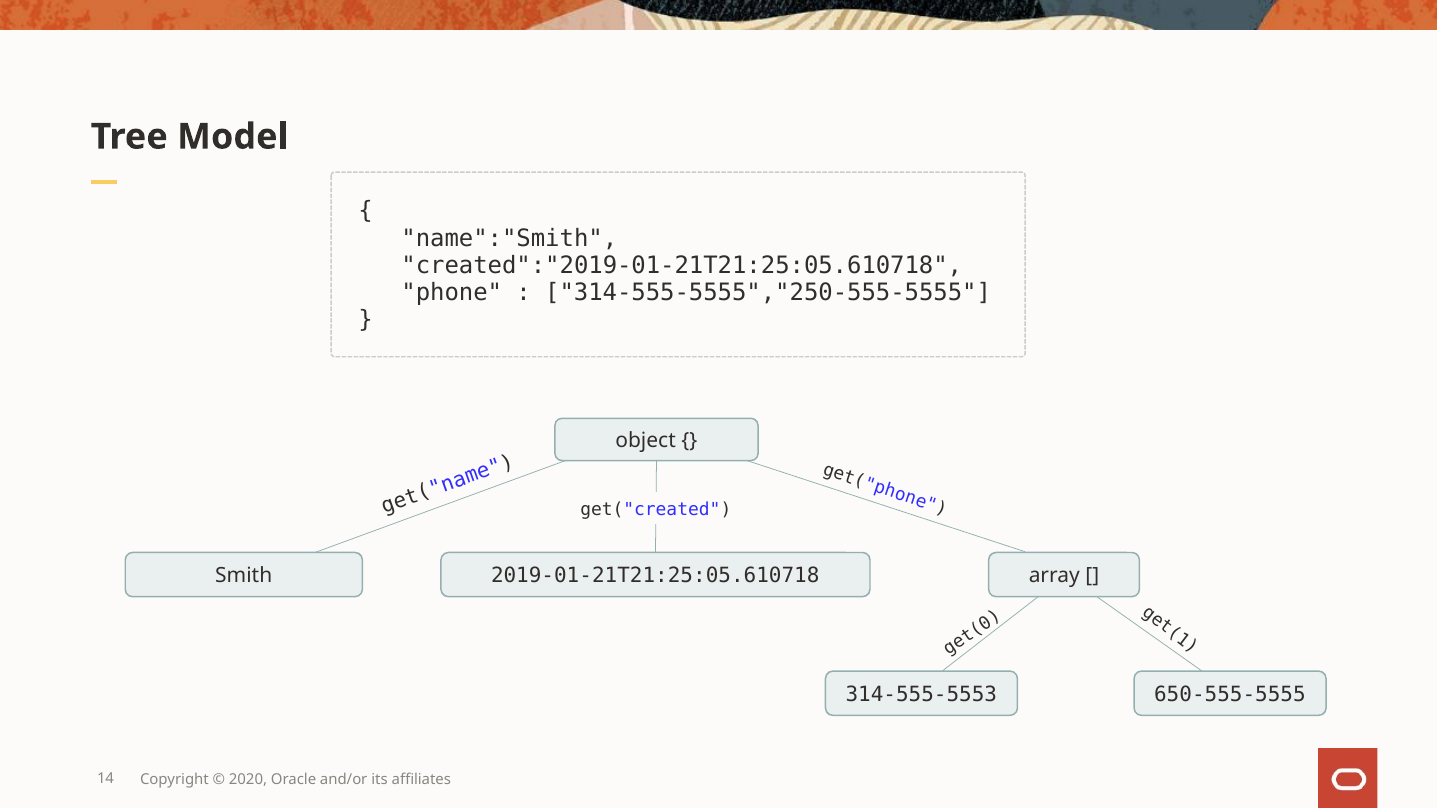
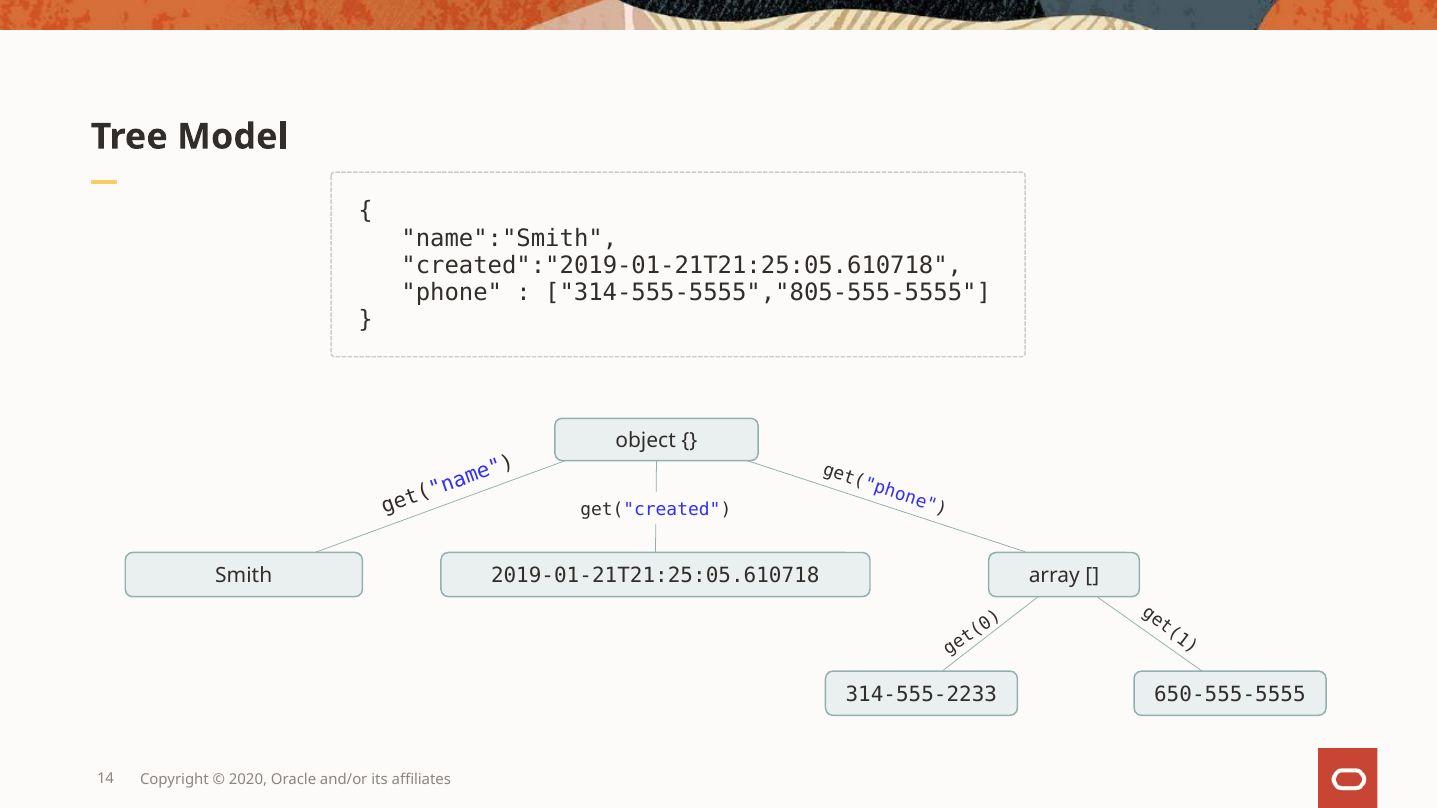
314-555-5555","250-555-5555: 314-555-5555","250-555-5555 -> 314-555-5555","805-555-5555
314-555-5553: 314-555-5553 -> 314-555-2233
